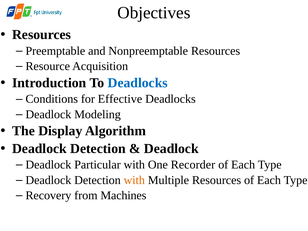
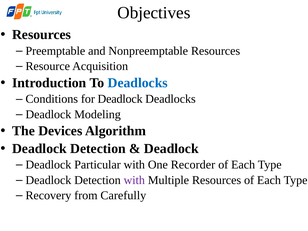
for Effective: Effective -> Deadlock
Display: Display -> Devices
with at (134, 180) colour: orange -> purple
Machines: Machines -> Carefully
